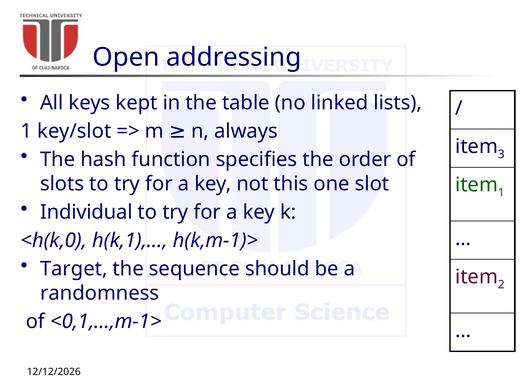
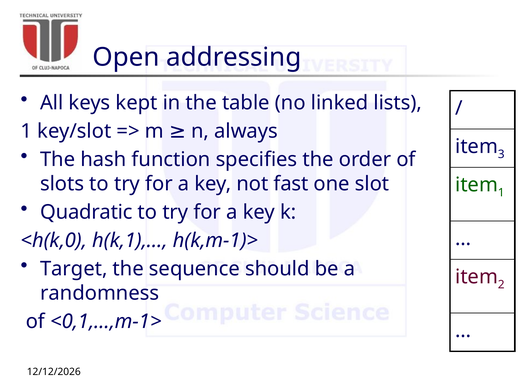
this: this -> fast
Individual: Individual -> Quadratic
